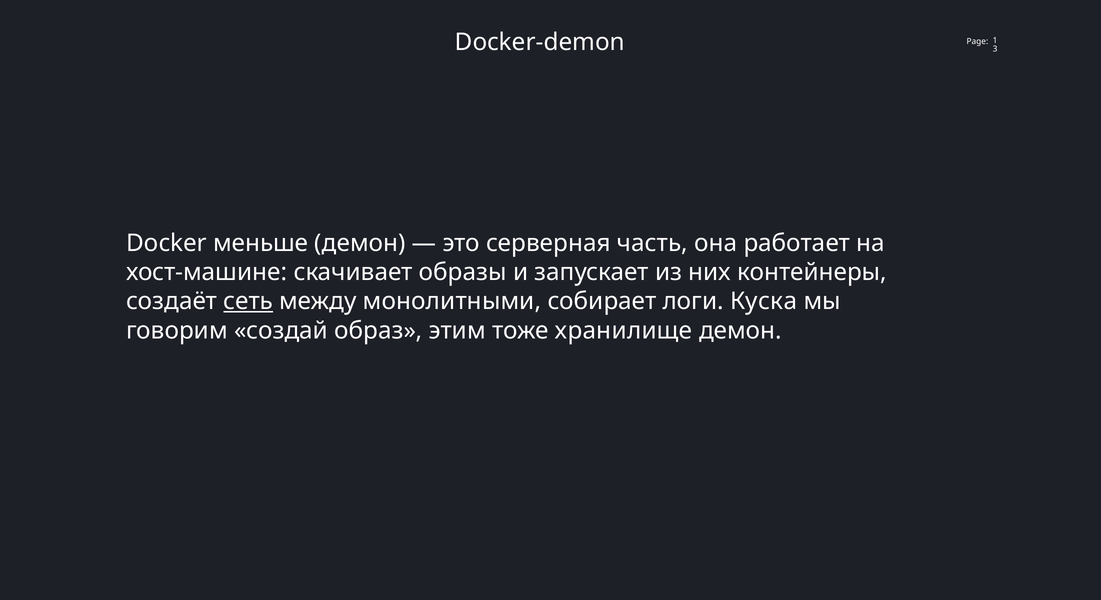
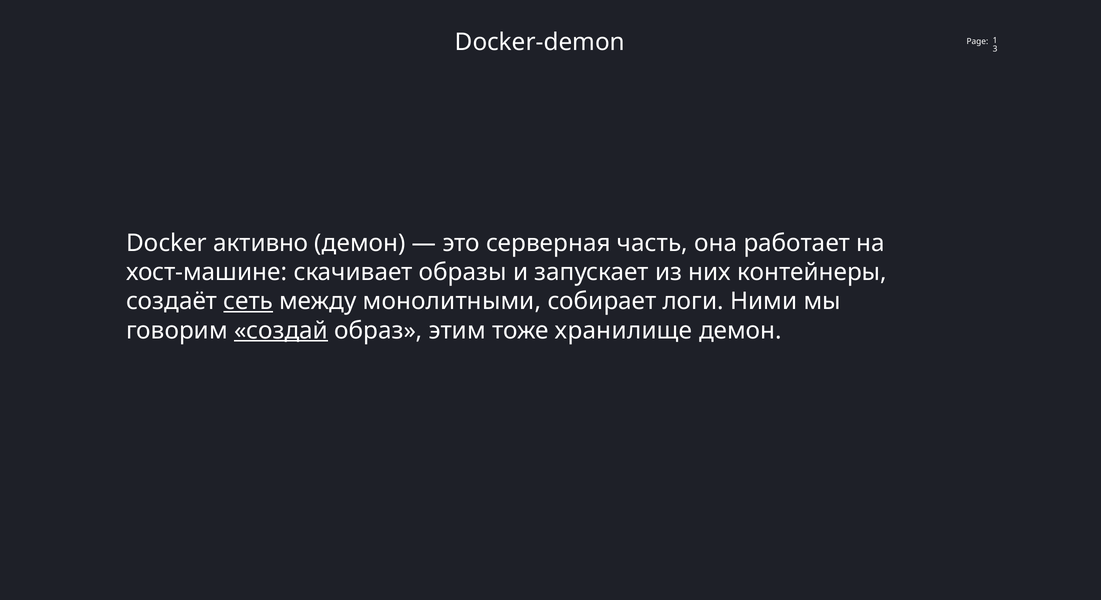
меньше: меньше -> активно
Куска: Куска -> Ними
создай underline: none -> present
